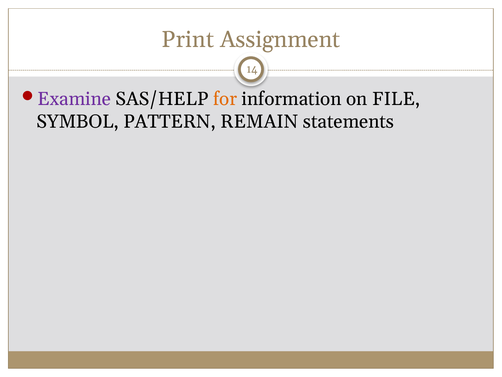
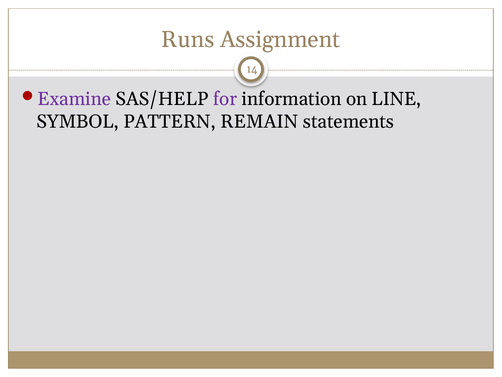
Print: Print -> Runs
for colour: orange -> purple
FILE: FILE -> LINE
